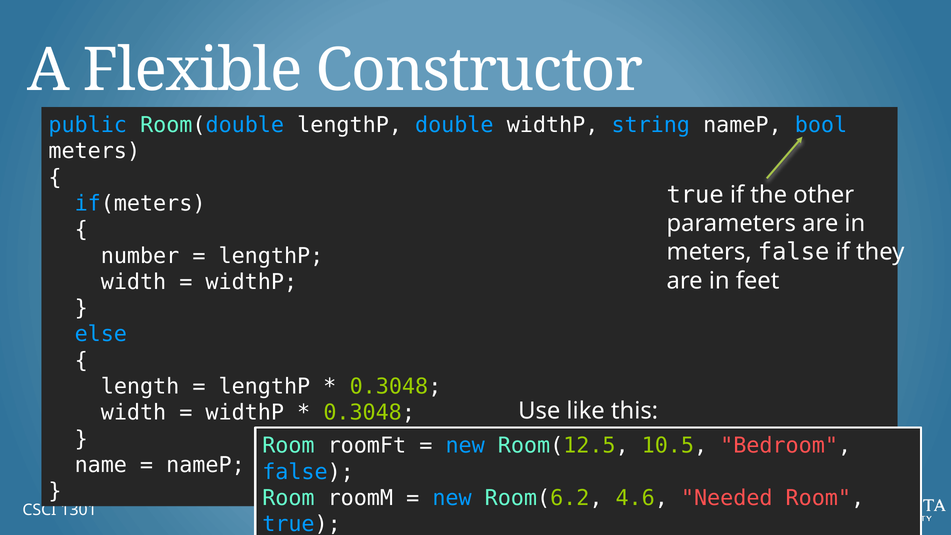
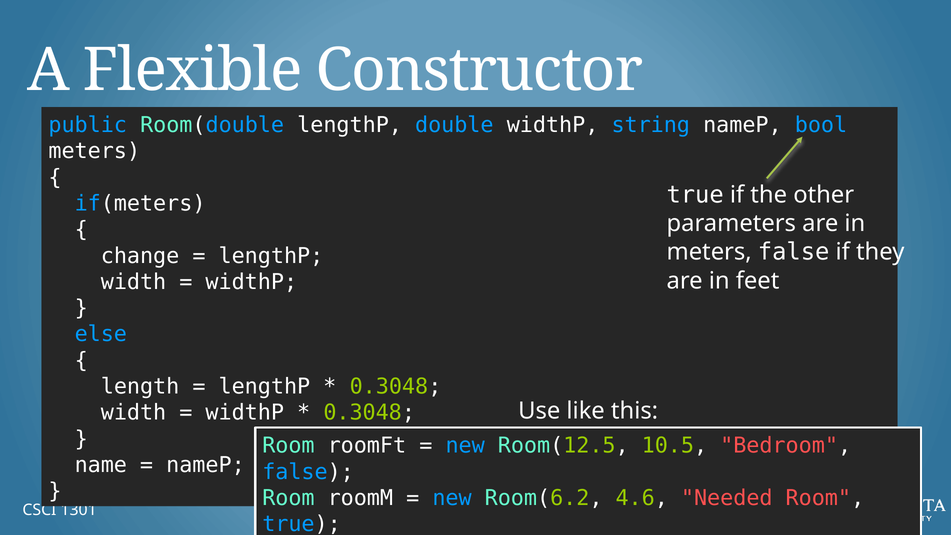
number: number -> change
